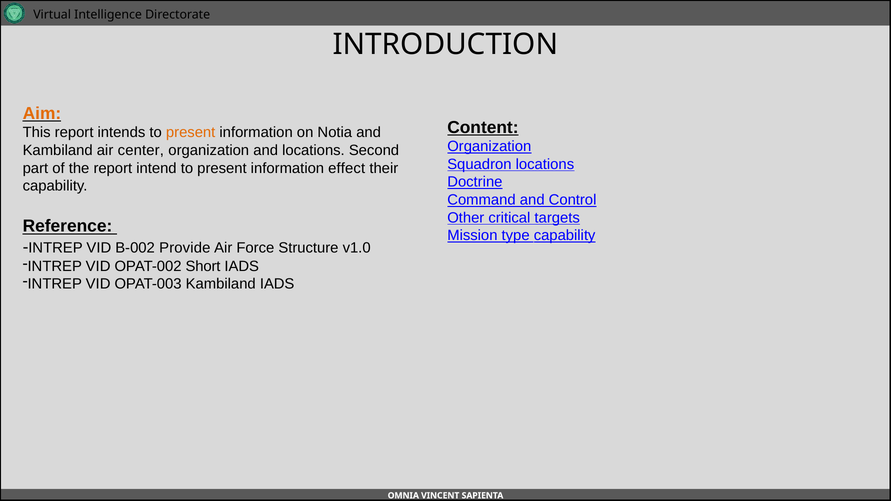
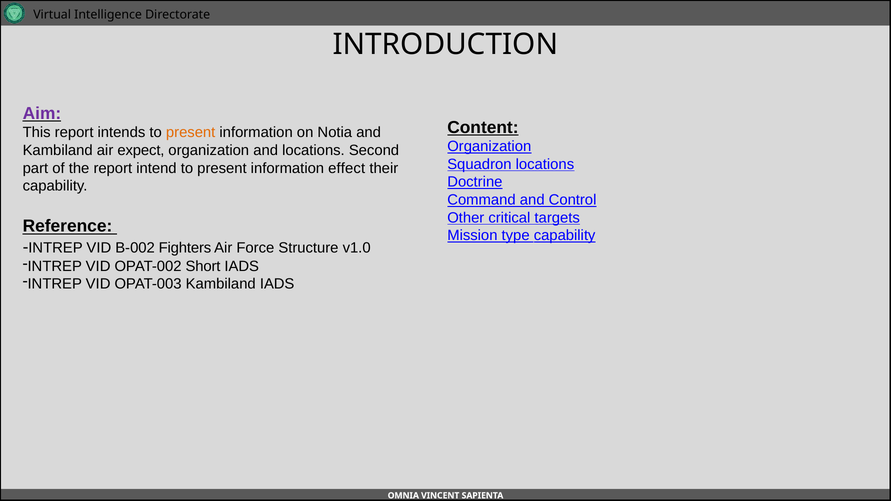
Aim colour: orange -> purple
center: center -> expect
Provide: Provide -> Fighters
